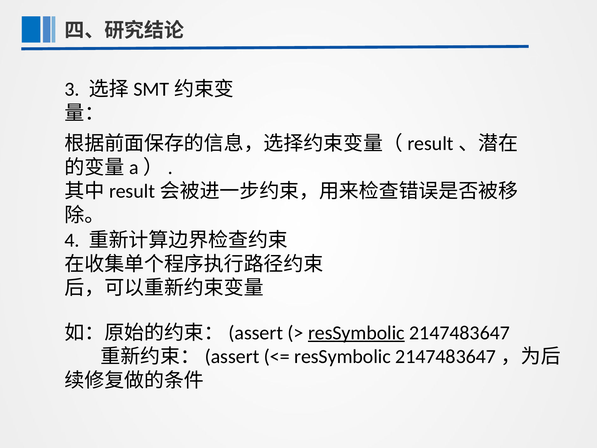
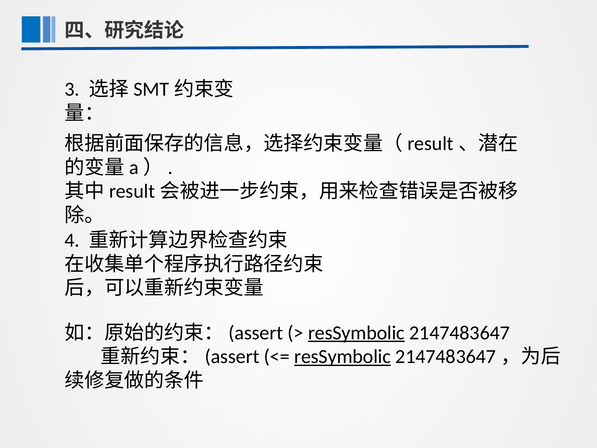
resSymbolic at (342, 357) underline: none -> present
